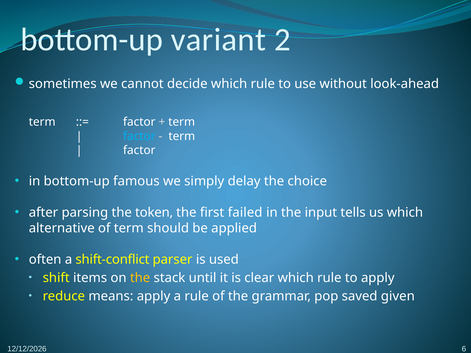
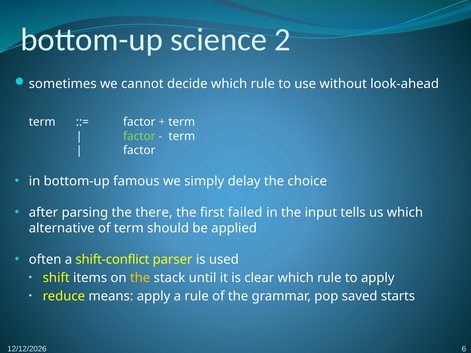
variant: variant -> science
factor at (139, 136) colour: light blue -> light green
token: token -> there
given: given -> starts
